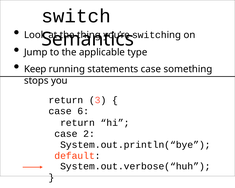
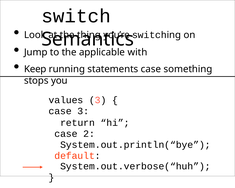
type: type -> with
return at (66, 100): return -> values
case 6: 6 -> 3
